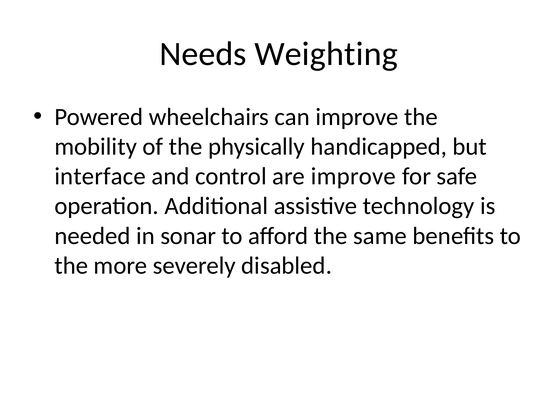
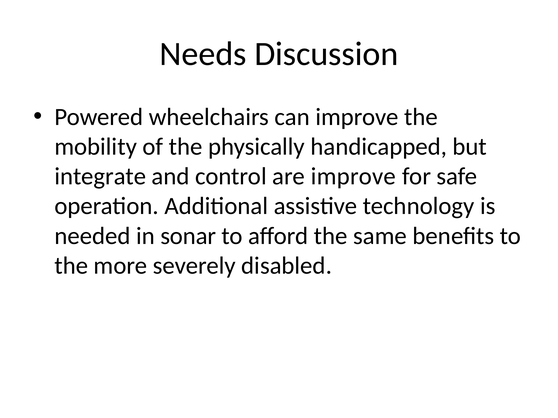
Weighting: Weighting -> Discussion
interface: interface -> integrate
